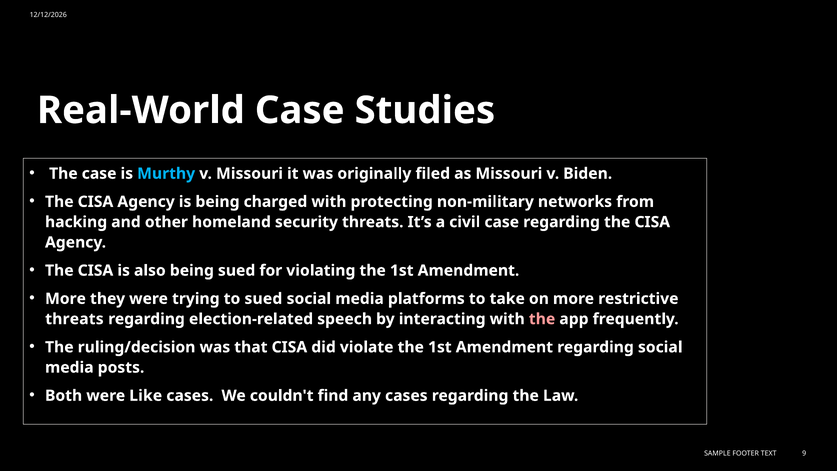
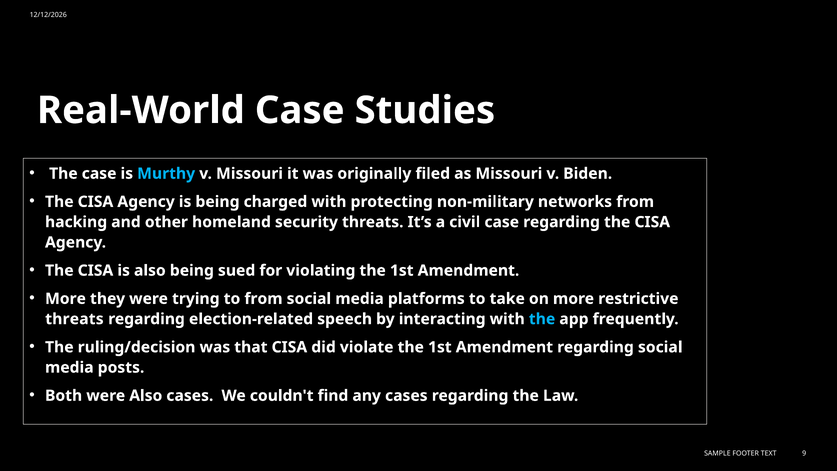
to sued: sued -> from
the at (542, 319) colour: pink -> light blue
were Like: Like -> Also
